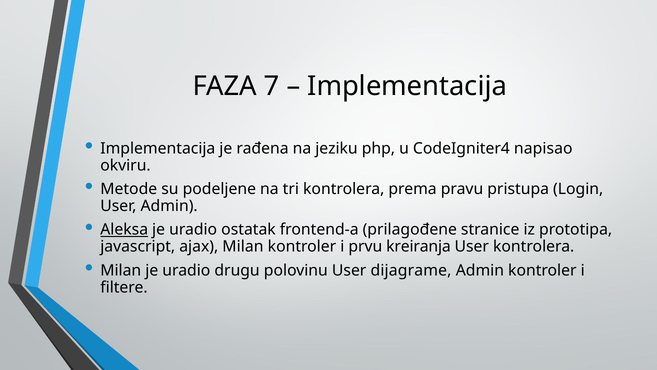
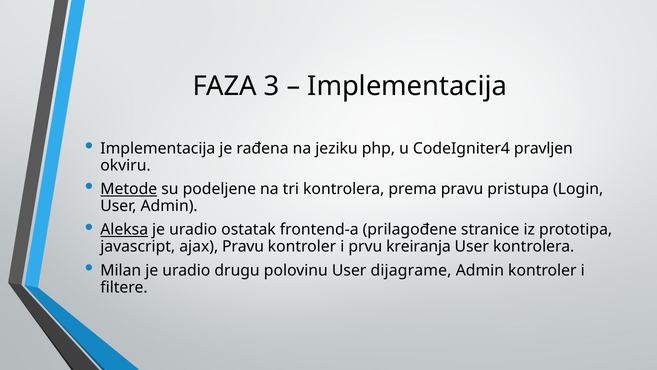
7: 7 -> 3
napisao: napisao -> pravljen
Metode underline: none -> present
ajax Milan: Milan -> Pravu
